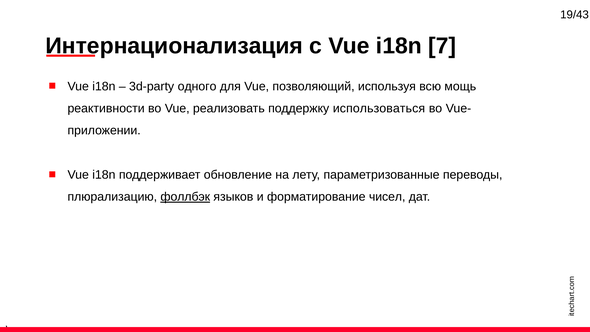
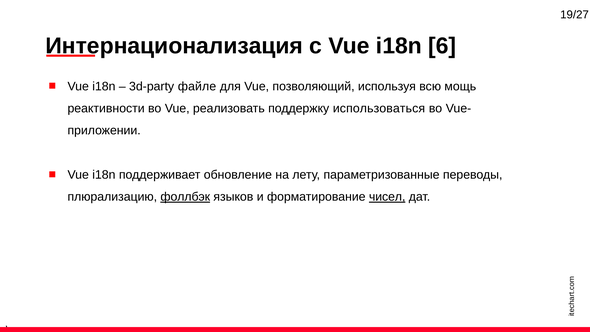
19/43: 19/43 -> 19/27
7: 7 -> 6
одного: одного -> файле
чисел underline: none -> present
